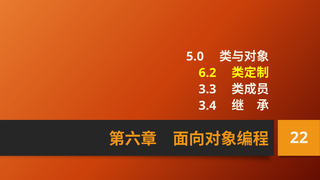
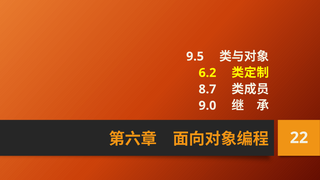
5.0: 5.0 -> 9.5
3.3: 3.3 -> 8.7
3.4: 3.4 -> 9.0
